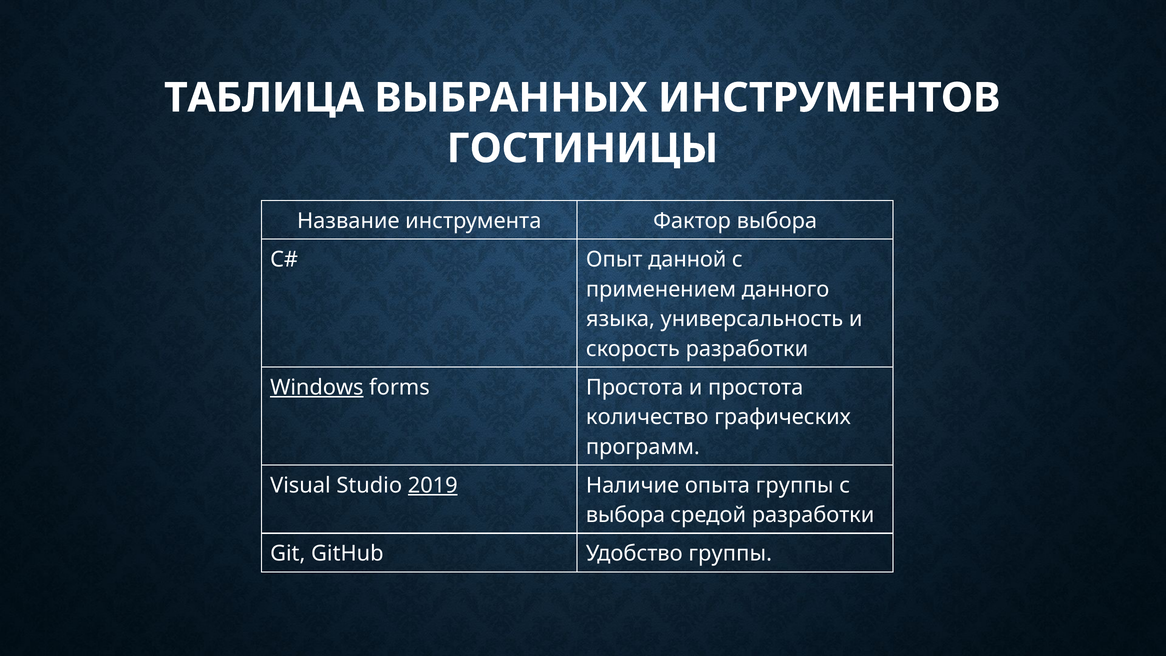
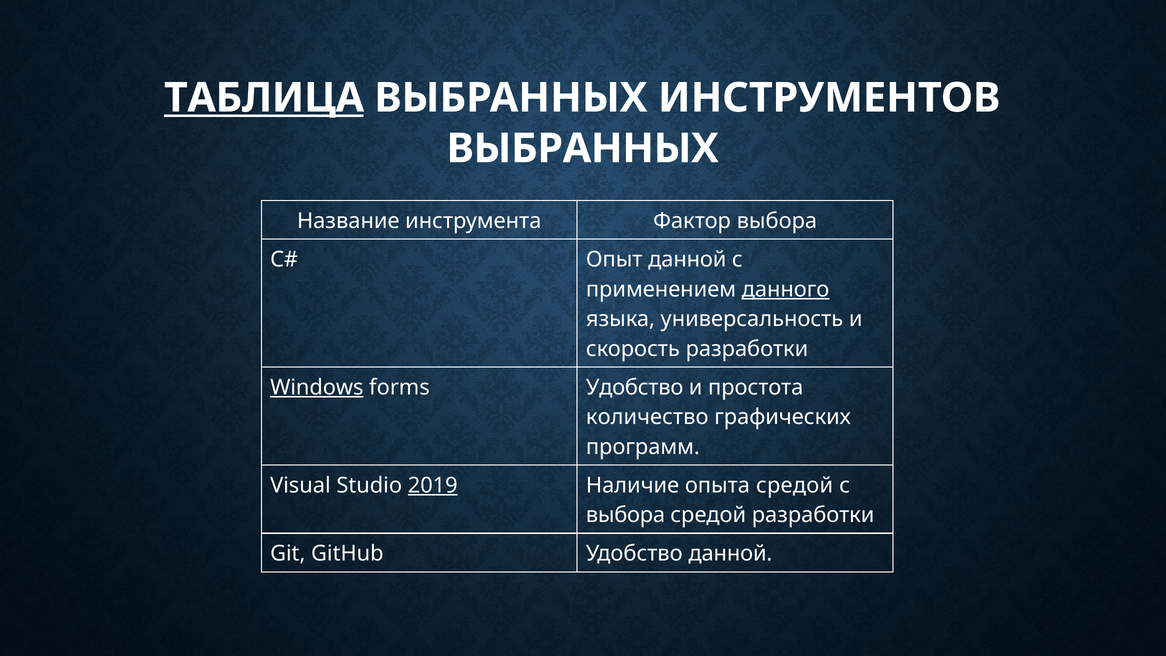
ТАБЛИЦА underline: none -> present
ГОСТИНИЦЫ at (582, 149): ГОСТИНИЦЫ -> ВЫБРАННЫХ
данного underline: none -> present
forms Простота: Простота -> Удобство
опыта группы: группы -> средой
Удобство группы: группы -> данной
